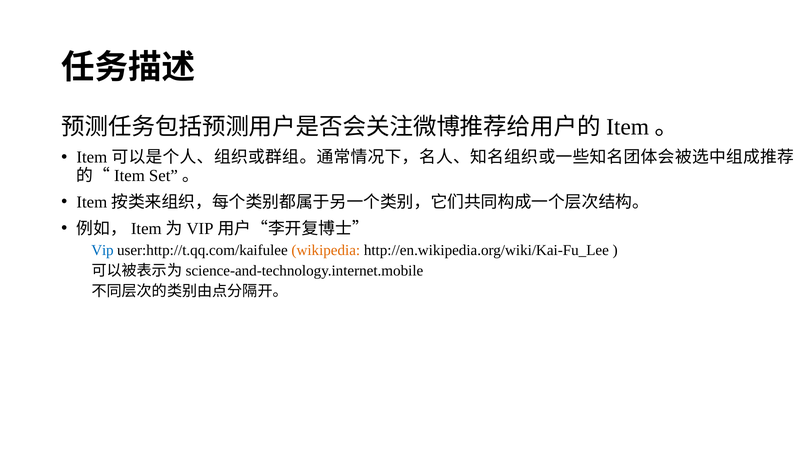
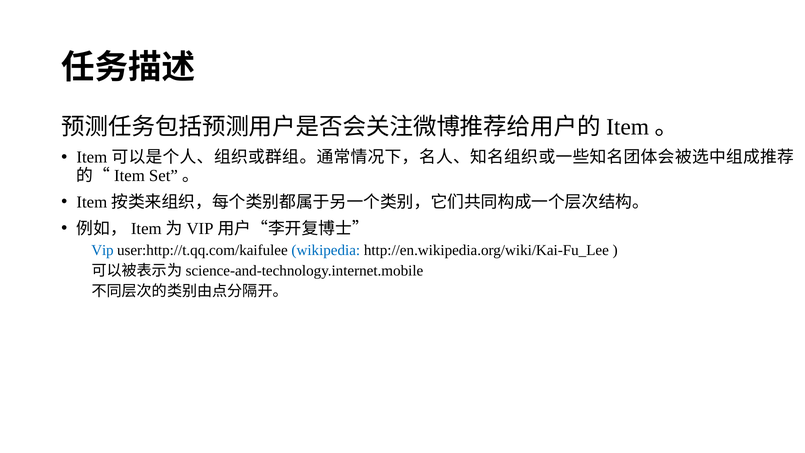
wikipedia colour: orange -> blue
